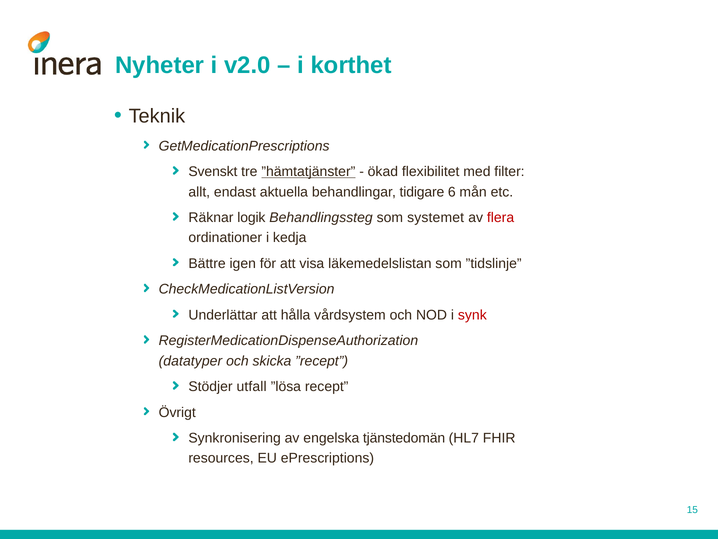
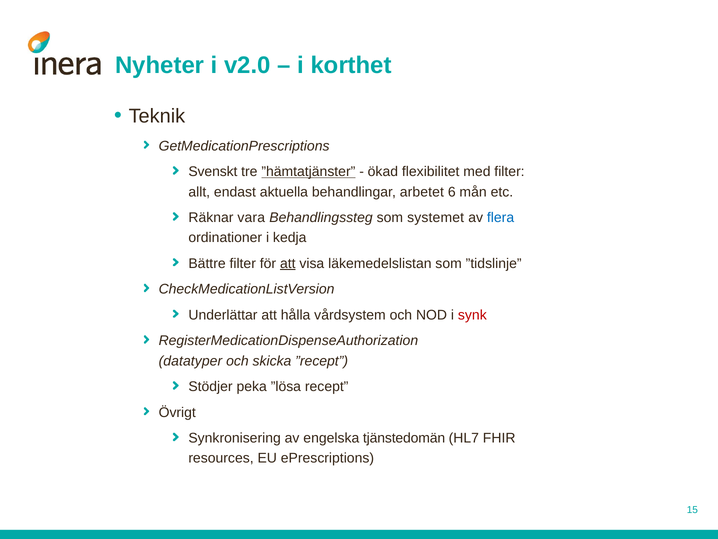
tidigare: tidigare -> arbetet
logik: logik -> vara
flera colour: red -> blue
Bättre igen: igen -> filter
att at (288, 263) underline: none -> present
utfall: utfall -> peka
